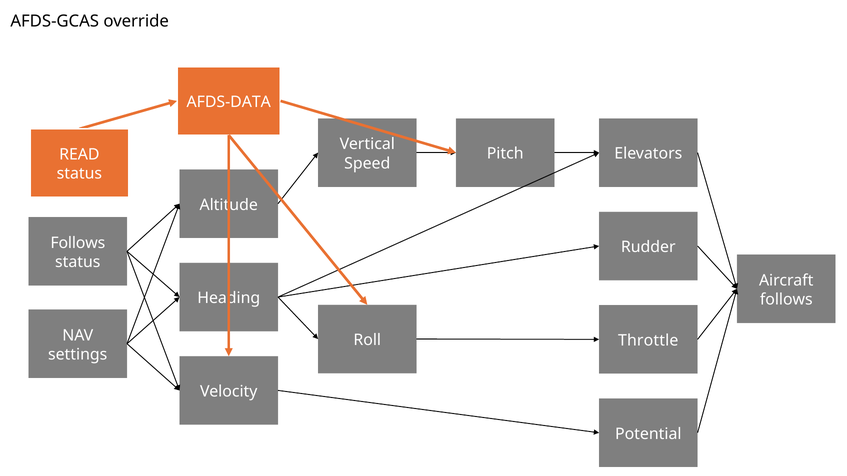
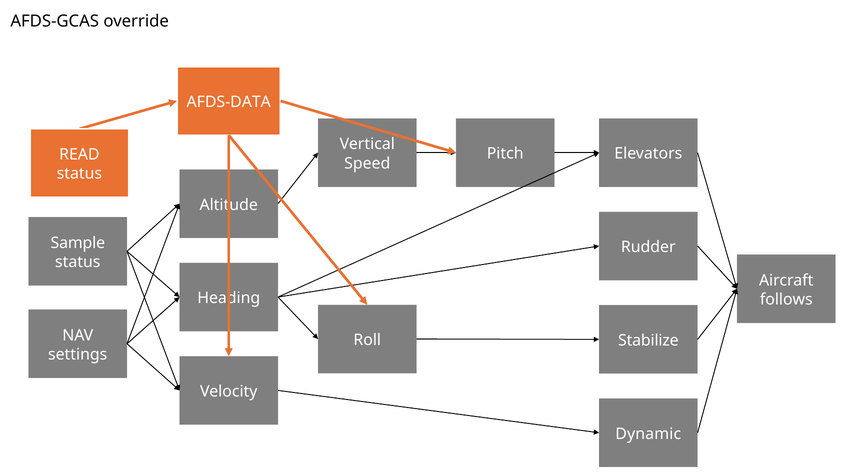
Follows at (78, 243): Follows -> Sample
Throttle: Throttle -> Stabilize
Potential: Potential -> Dynamic
